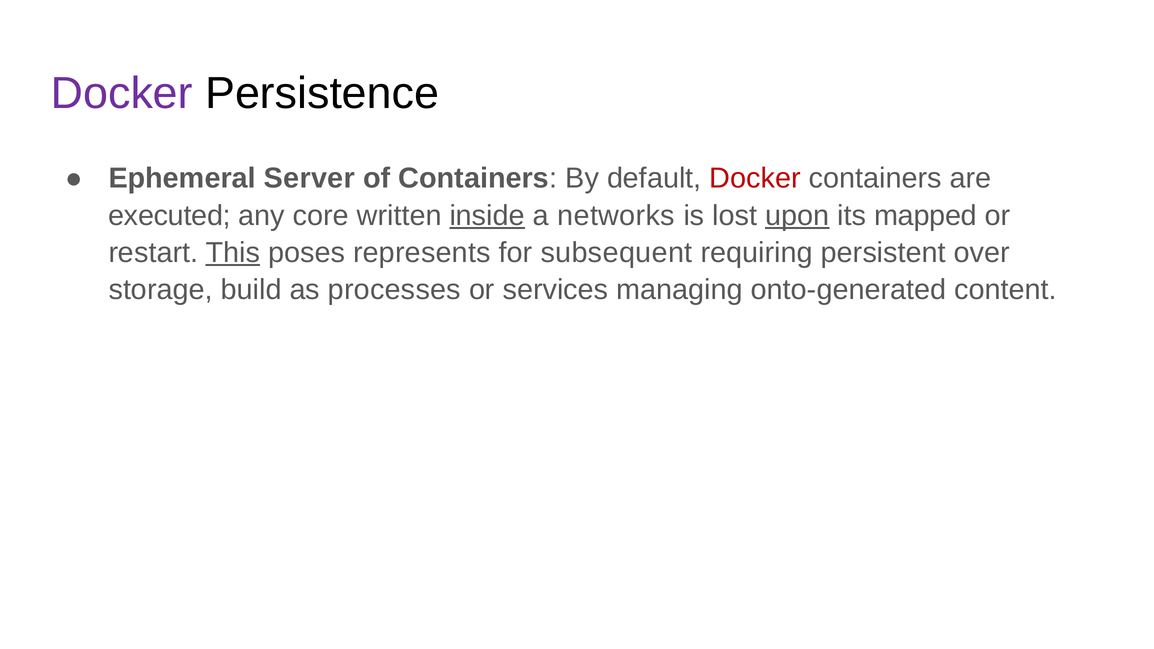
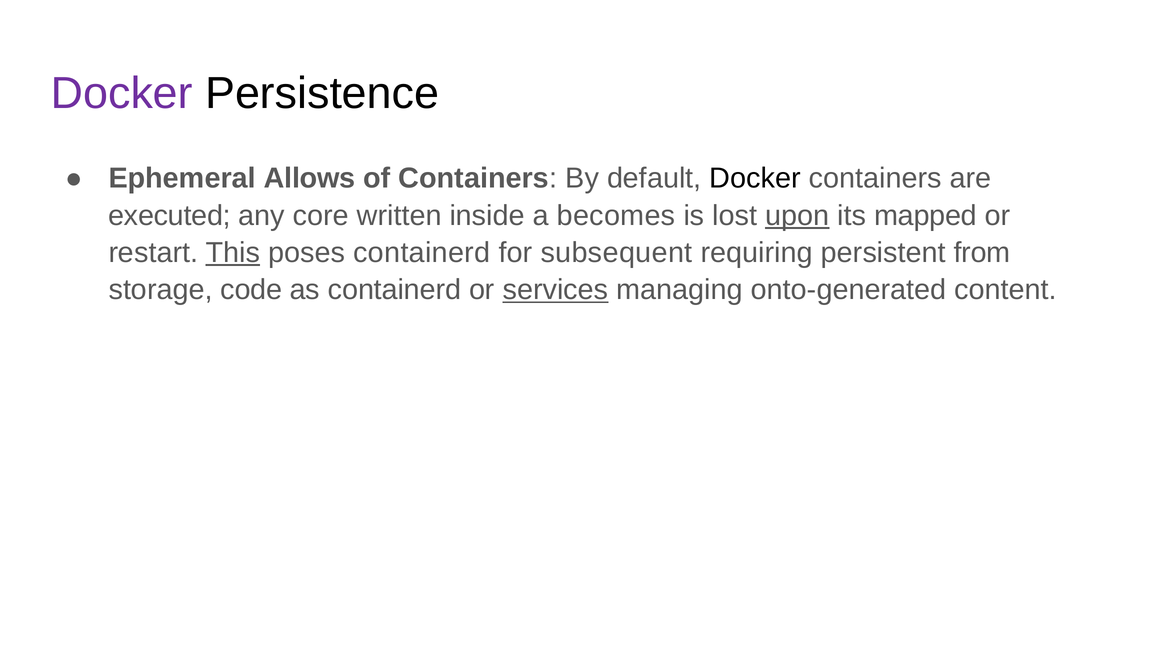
Server: Server -> Allows
Docker at (755, 178) colour: red -> black
inside underline: present -> none
networks: networks -> becomes
poses represents: represents -> containerd
over: over -> from
build: build -> code
as processes: processes -> containerd
services underline: none -> present
